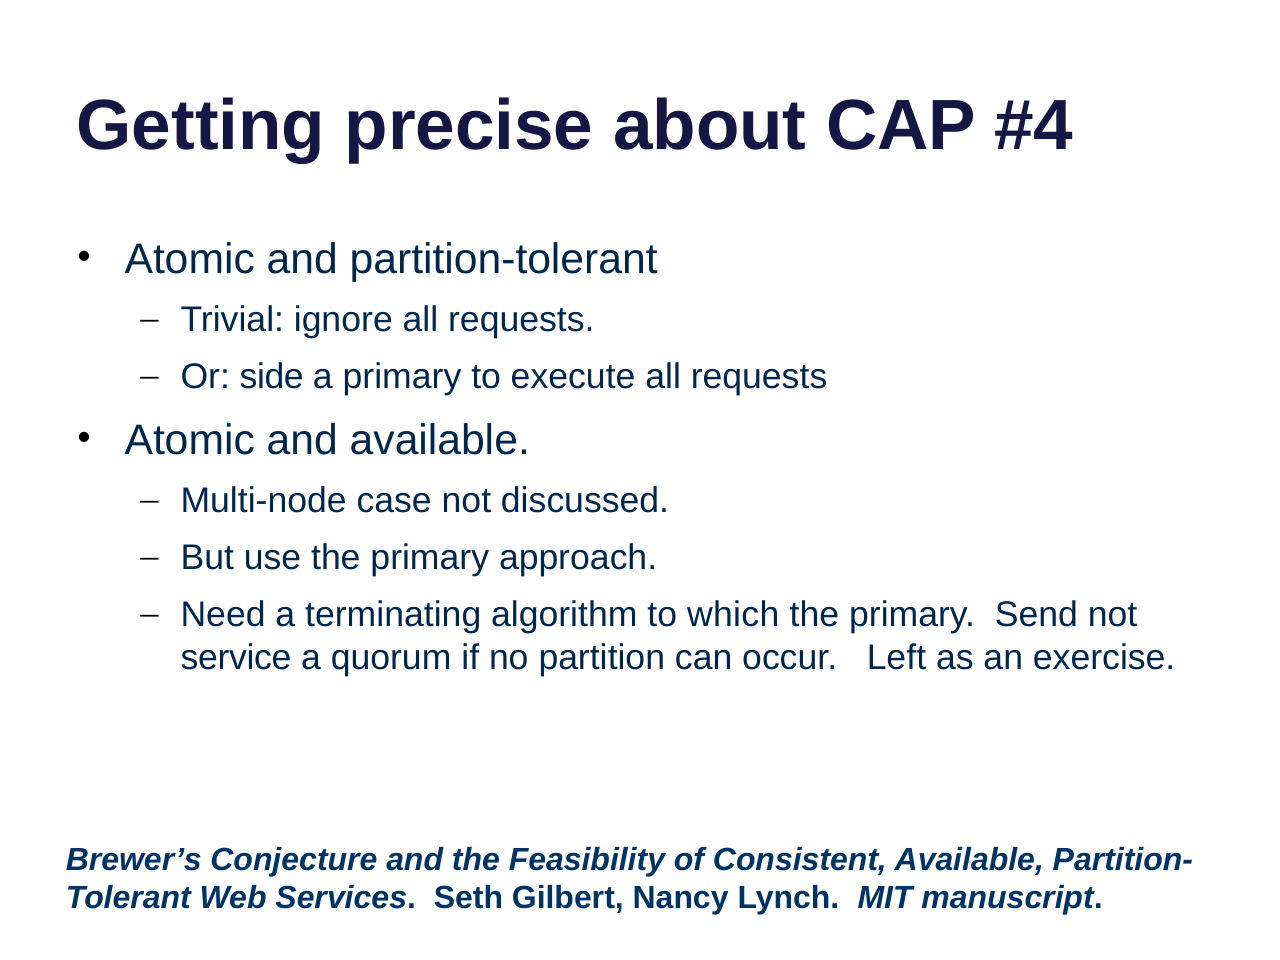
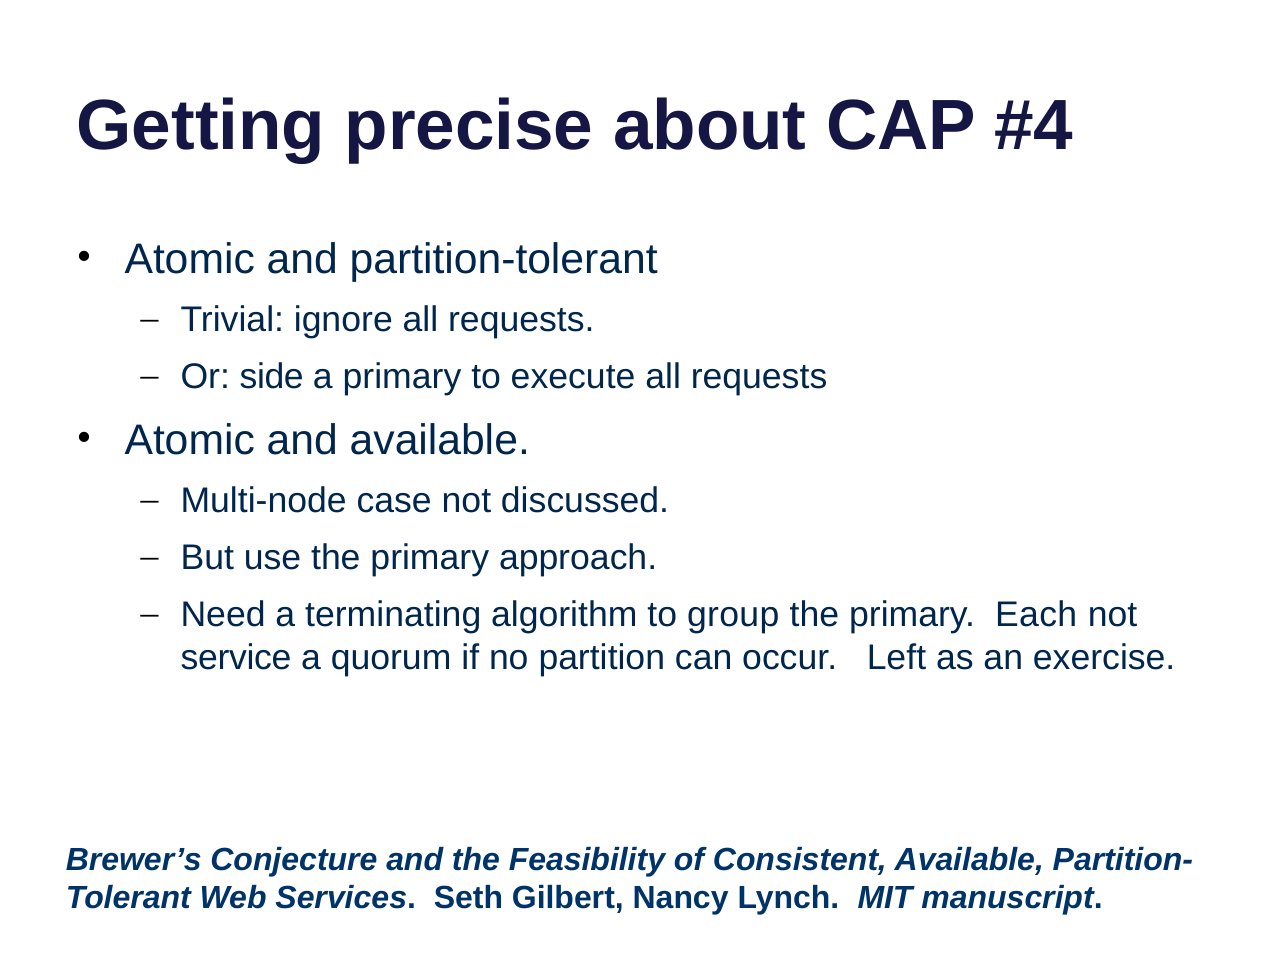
which: which -> group
Send: Send -> Each
